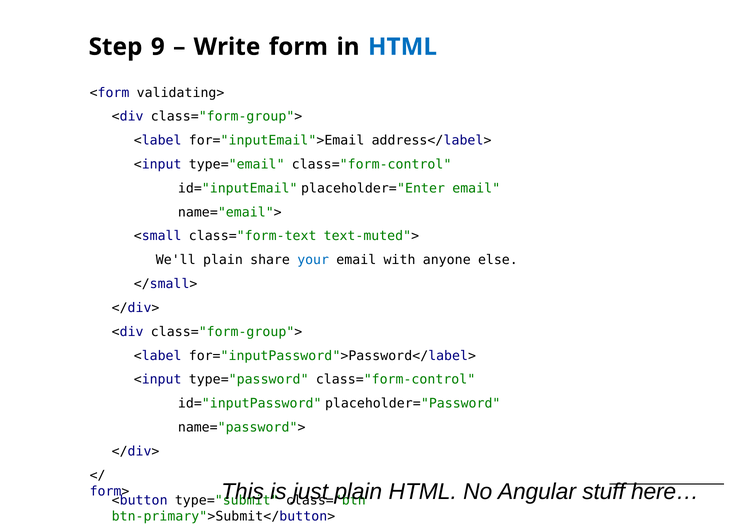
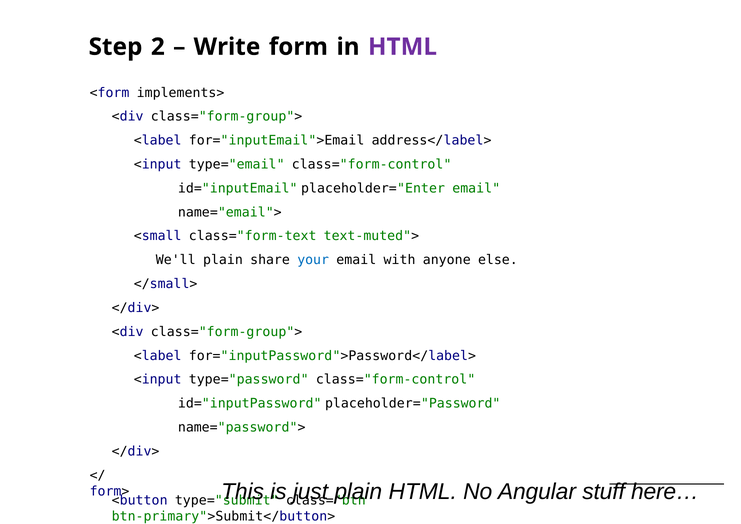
9: 9 -> 2
HTML at (402, 47) colour: blue -> purple
validating>: validating> -> implements>
